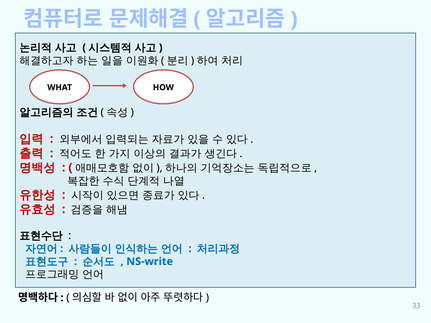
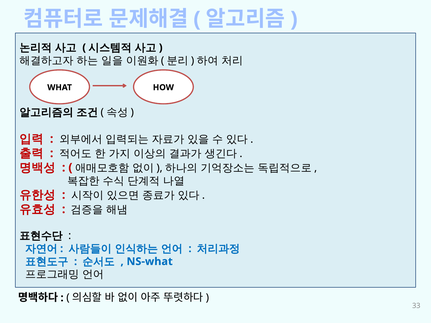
NS-write: NS-write -> NS-what
